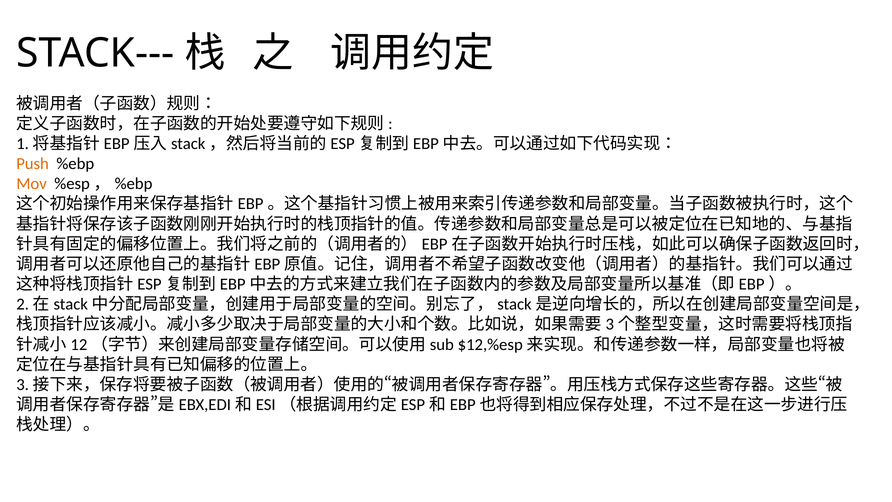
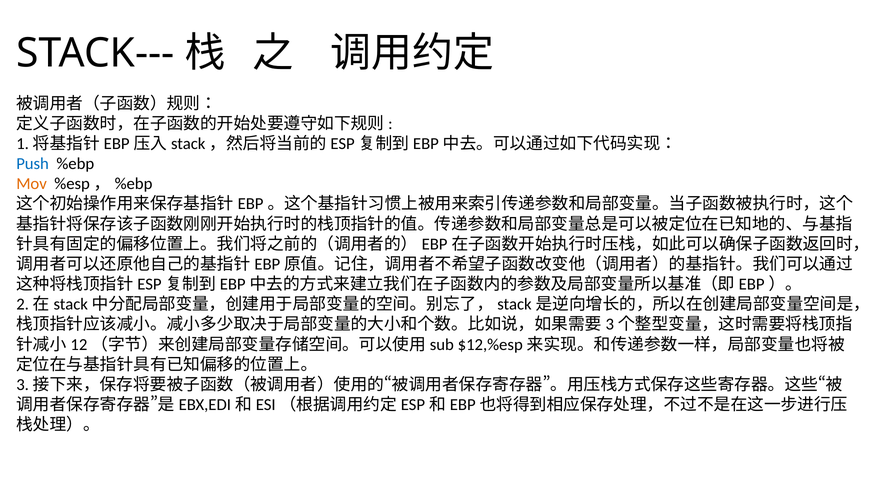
Push colour: orange -> blue
